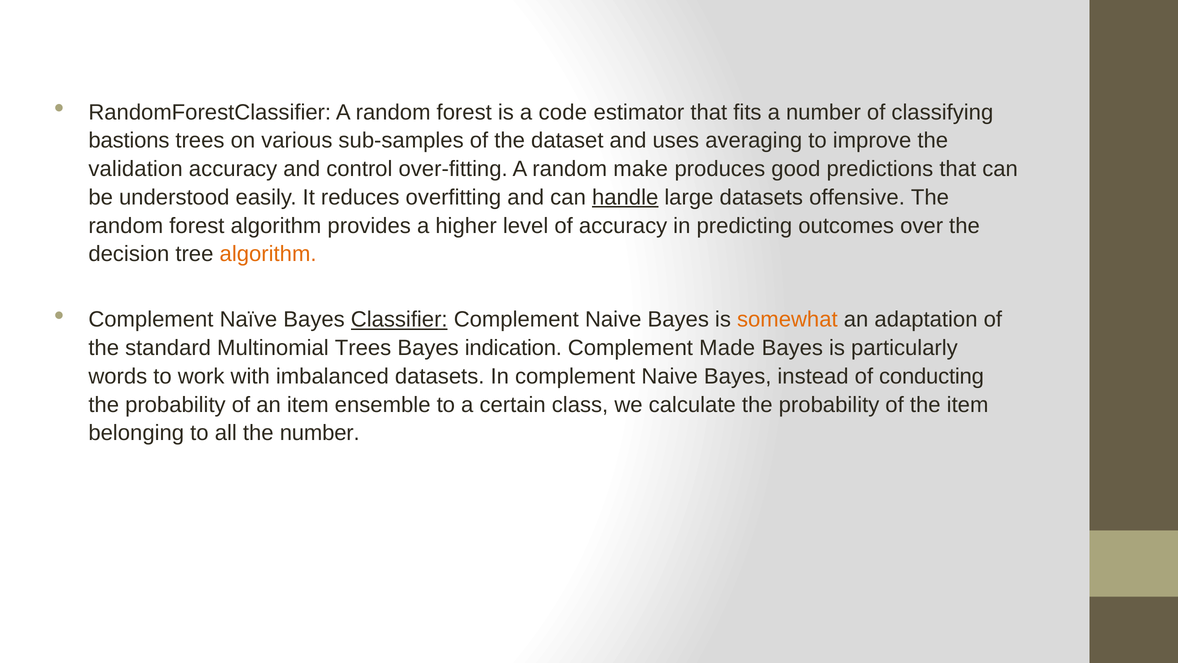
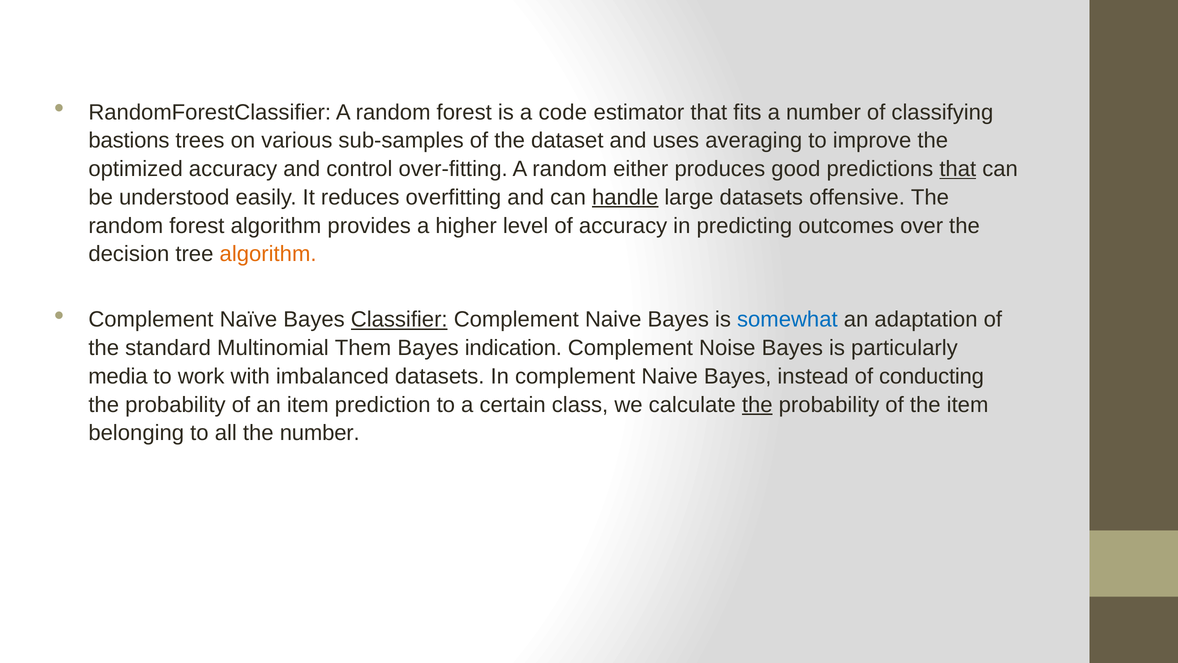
validation: validation -> optimized
make: make -> either
that at (958, 169) underline: none -> present
somewhat colour: orange -> blue
Multinomial Trees: Trees -> Them
Made: Made -> Noise
words: words -> media
ensemble: ensemble -> prediction
the at (757, 405) underline: none -> present
